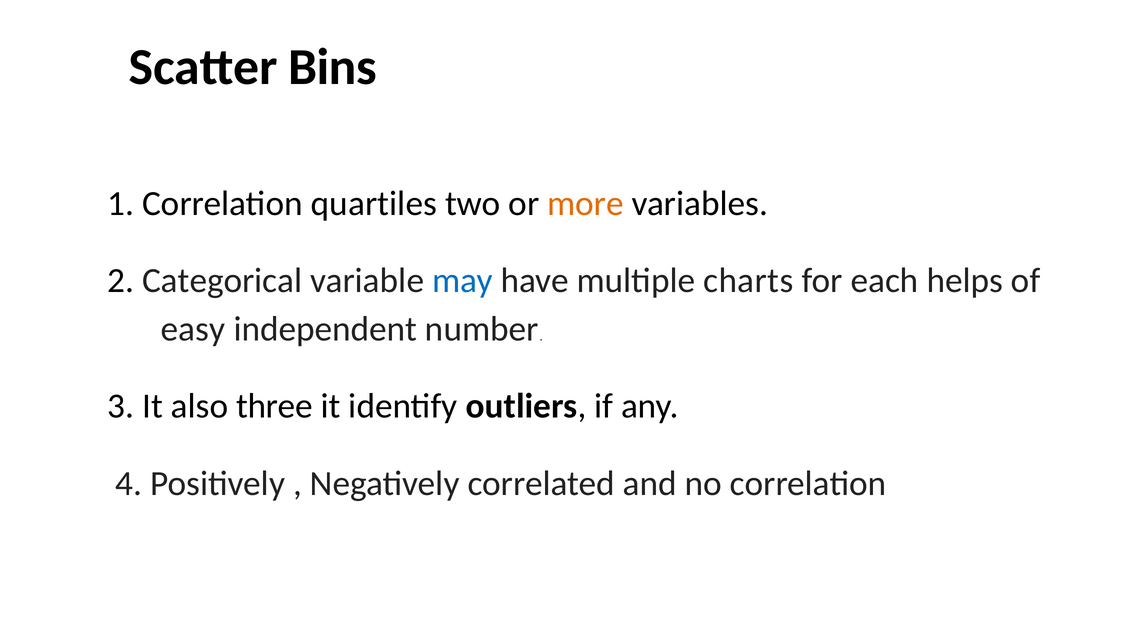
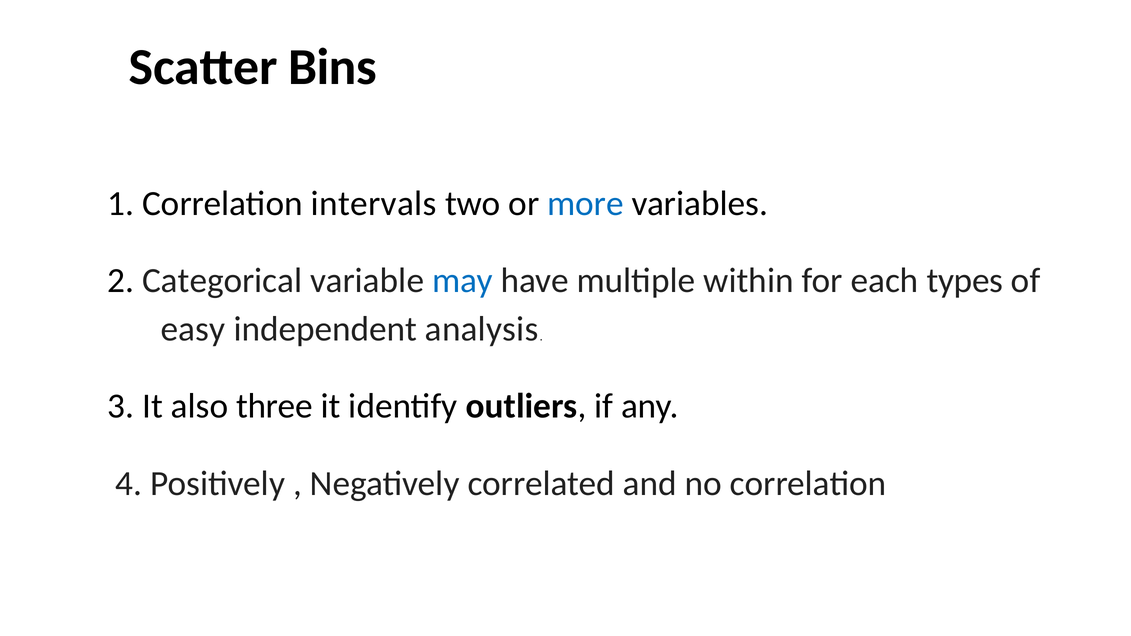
quartiles: quartiles -> intervals
more colour: orange -> blue
charts: charts -> within
helps: helps -> types
number: number -> analysis
